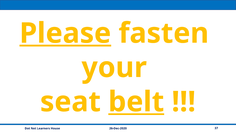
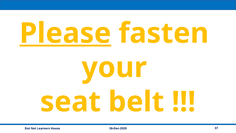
belt underline: present -> none
